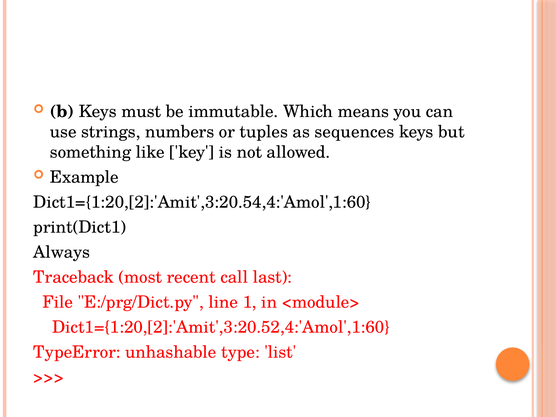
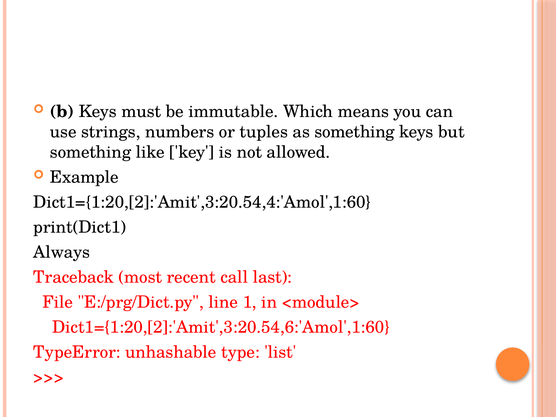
as sequences: sequences -> something
Dict1={1:20,[2]:'Amit',3:20.52,4:'Amol',1:60: Dict1={1:20,[2]:'Amit',3:20.52,4:'Amol',1:60 -> Dict1={1:20,[2]:'Amit',3:20.54,6:'Amol',1:60
